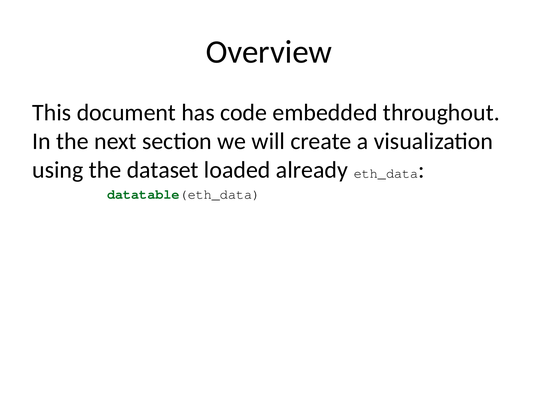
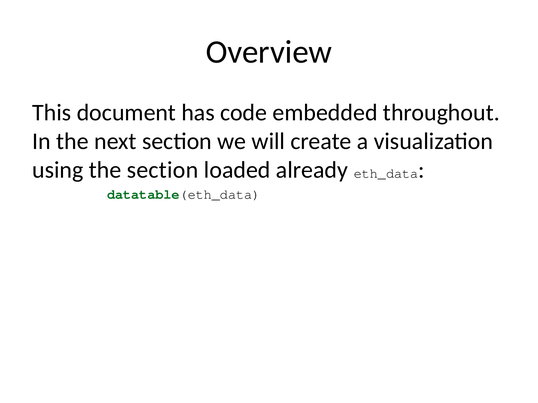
the dataset: dataset -> section
